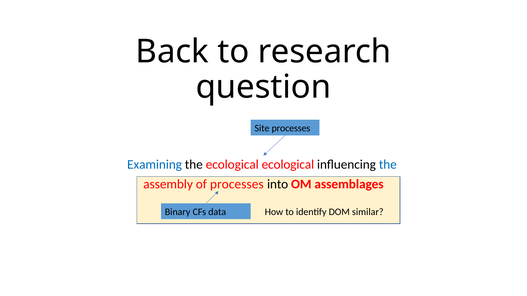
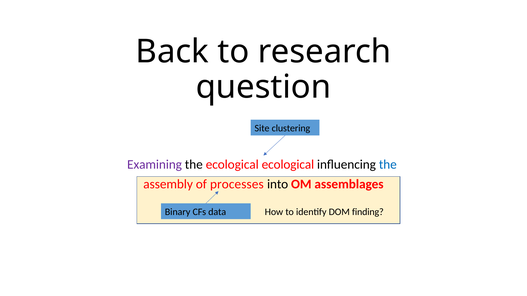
Site processes: processes -> clustering
Examining colour: blue -> purple
similar: similar -> finding
